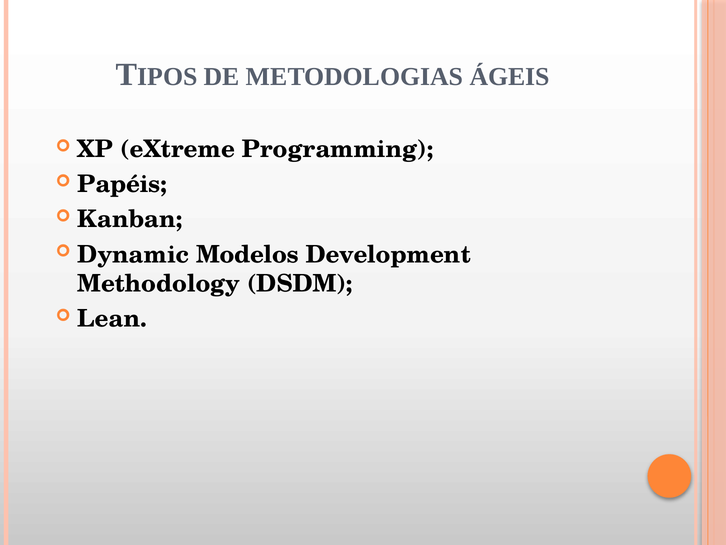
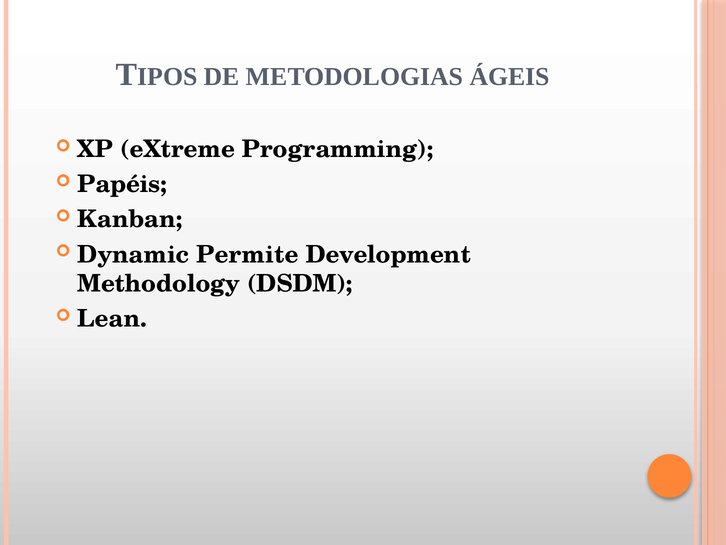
Modelos: Modelos -> Permite
